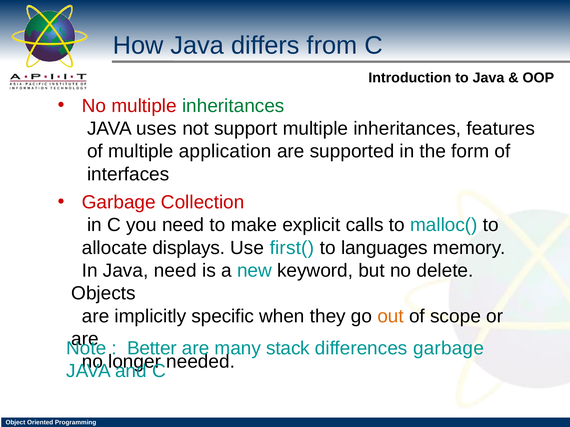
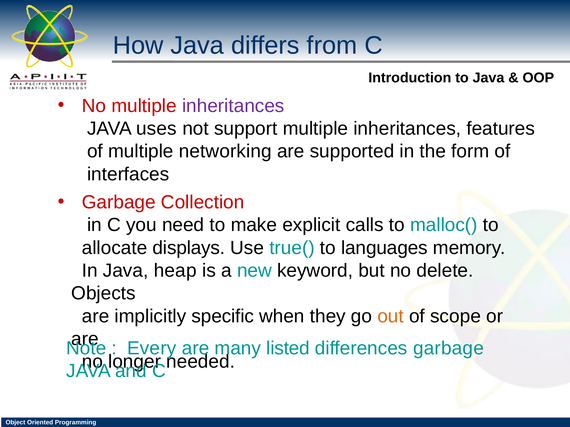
inheritances at (233, 106) colour: green -> purple
application: application -> networking
first(: first( -> true(
Java need: need -> heap
Better: Better -> Every
stack: stack -> listed
